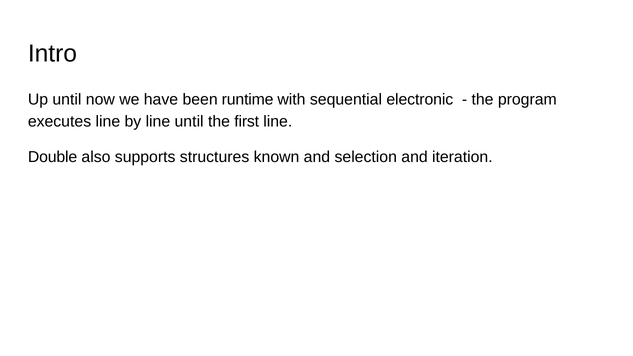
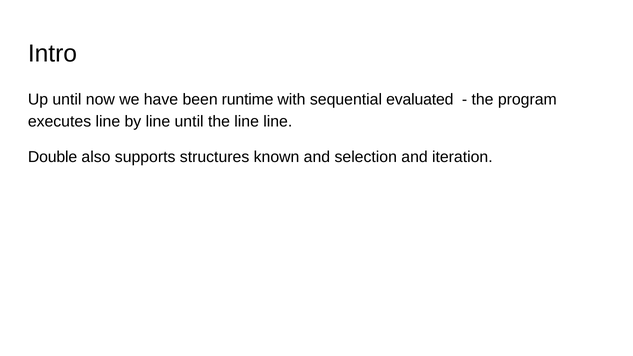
electronic: electronic -> evaluated
the first: first -> line
